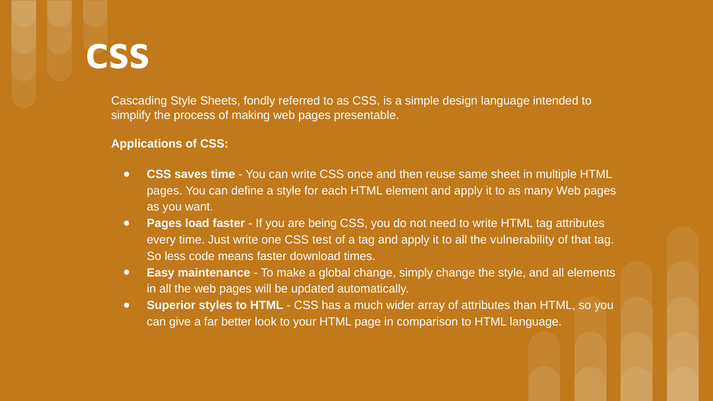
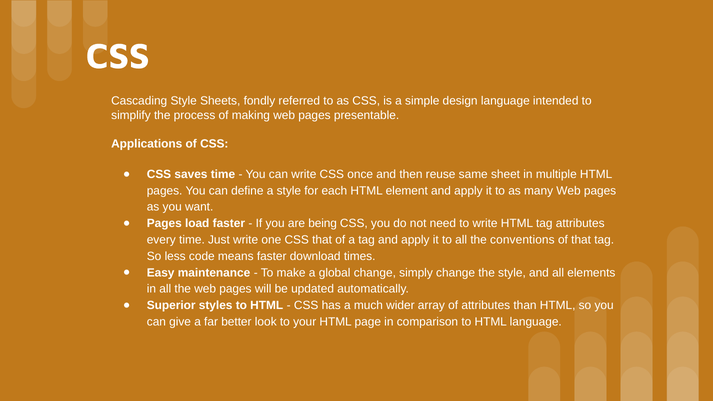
CSS test: test -> that
vulnerability: vulnerability -> conventions
